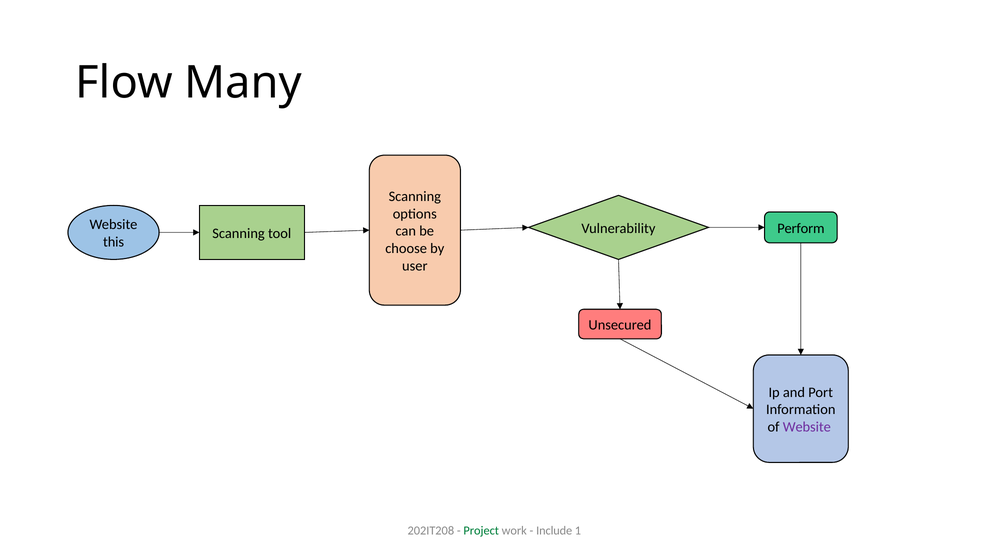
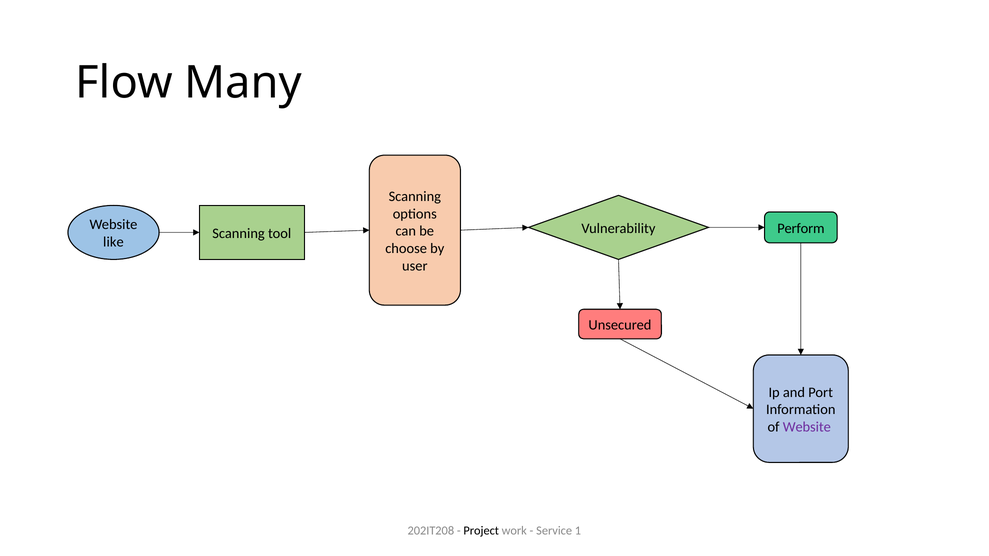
this: this -> like
Project colour: green -> black
Include: Include -> Service
